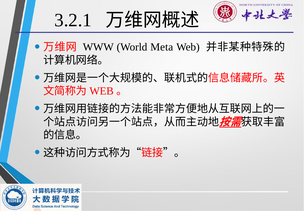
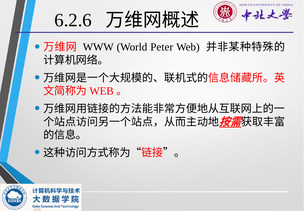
3.2.1: 3.2.1 -> 6.2.6
Meta: Meta -> Peter
